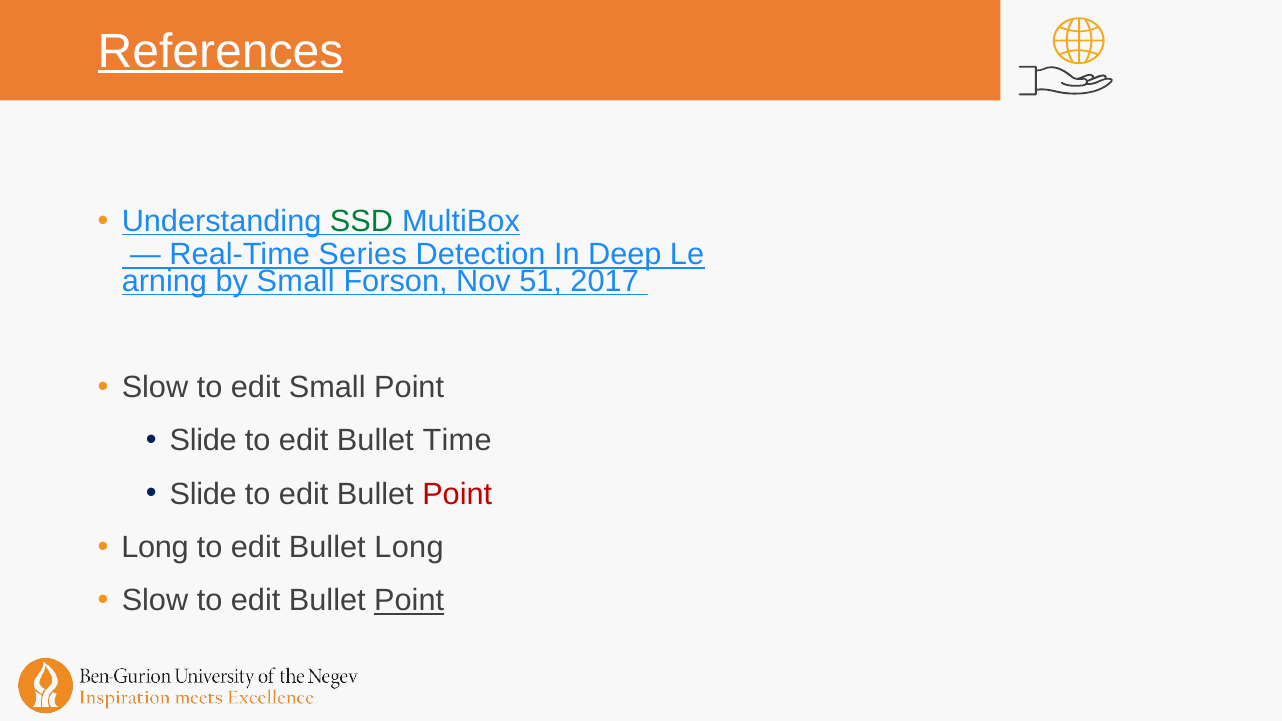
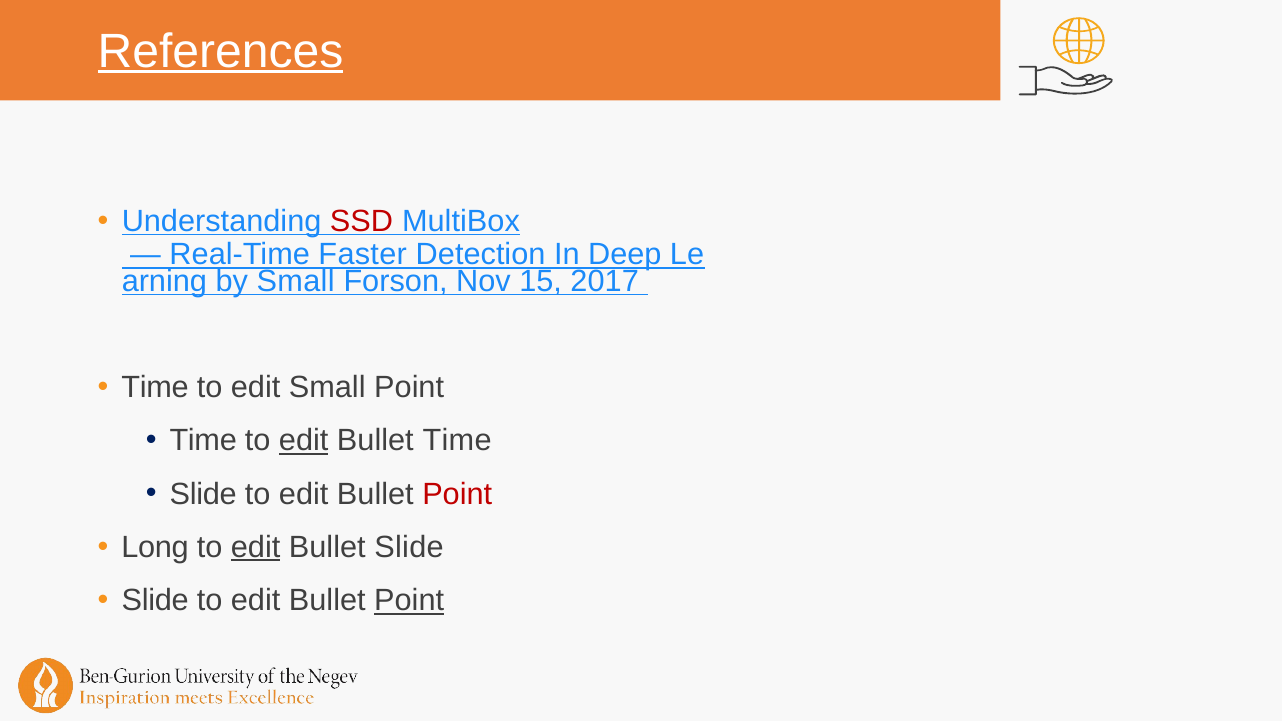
SSD colour: green -> red
Series: Series -> Faster
51: 51 -> 15
Slow at (155, 387): Slow -> Time
Slide at (203, 441): Slide -> Time
edit at (304, 441) underline: none -> present
edit at (256, 547) underline: none -> present
Bullet Long: Long -> Slide
Slow at (155, 600): Slow -> Slide
